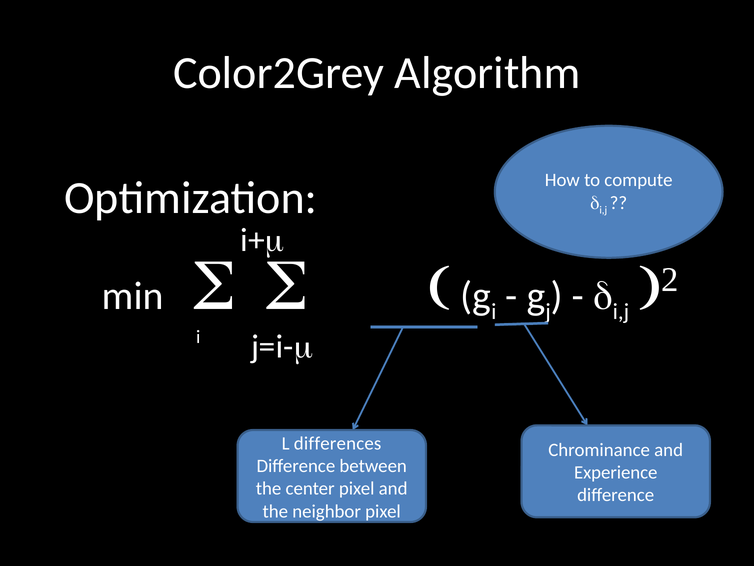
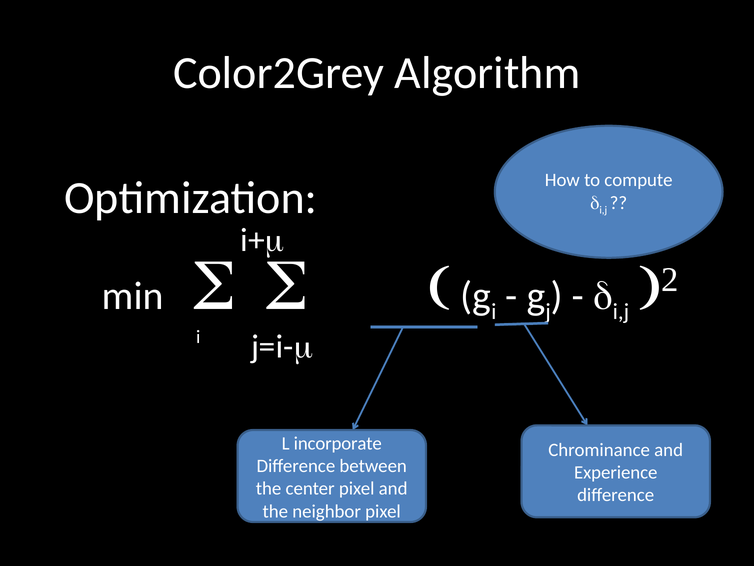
differences: differences -> incorporate
